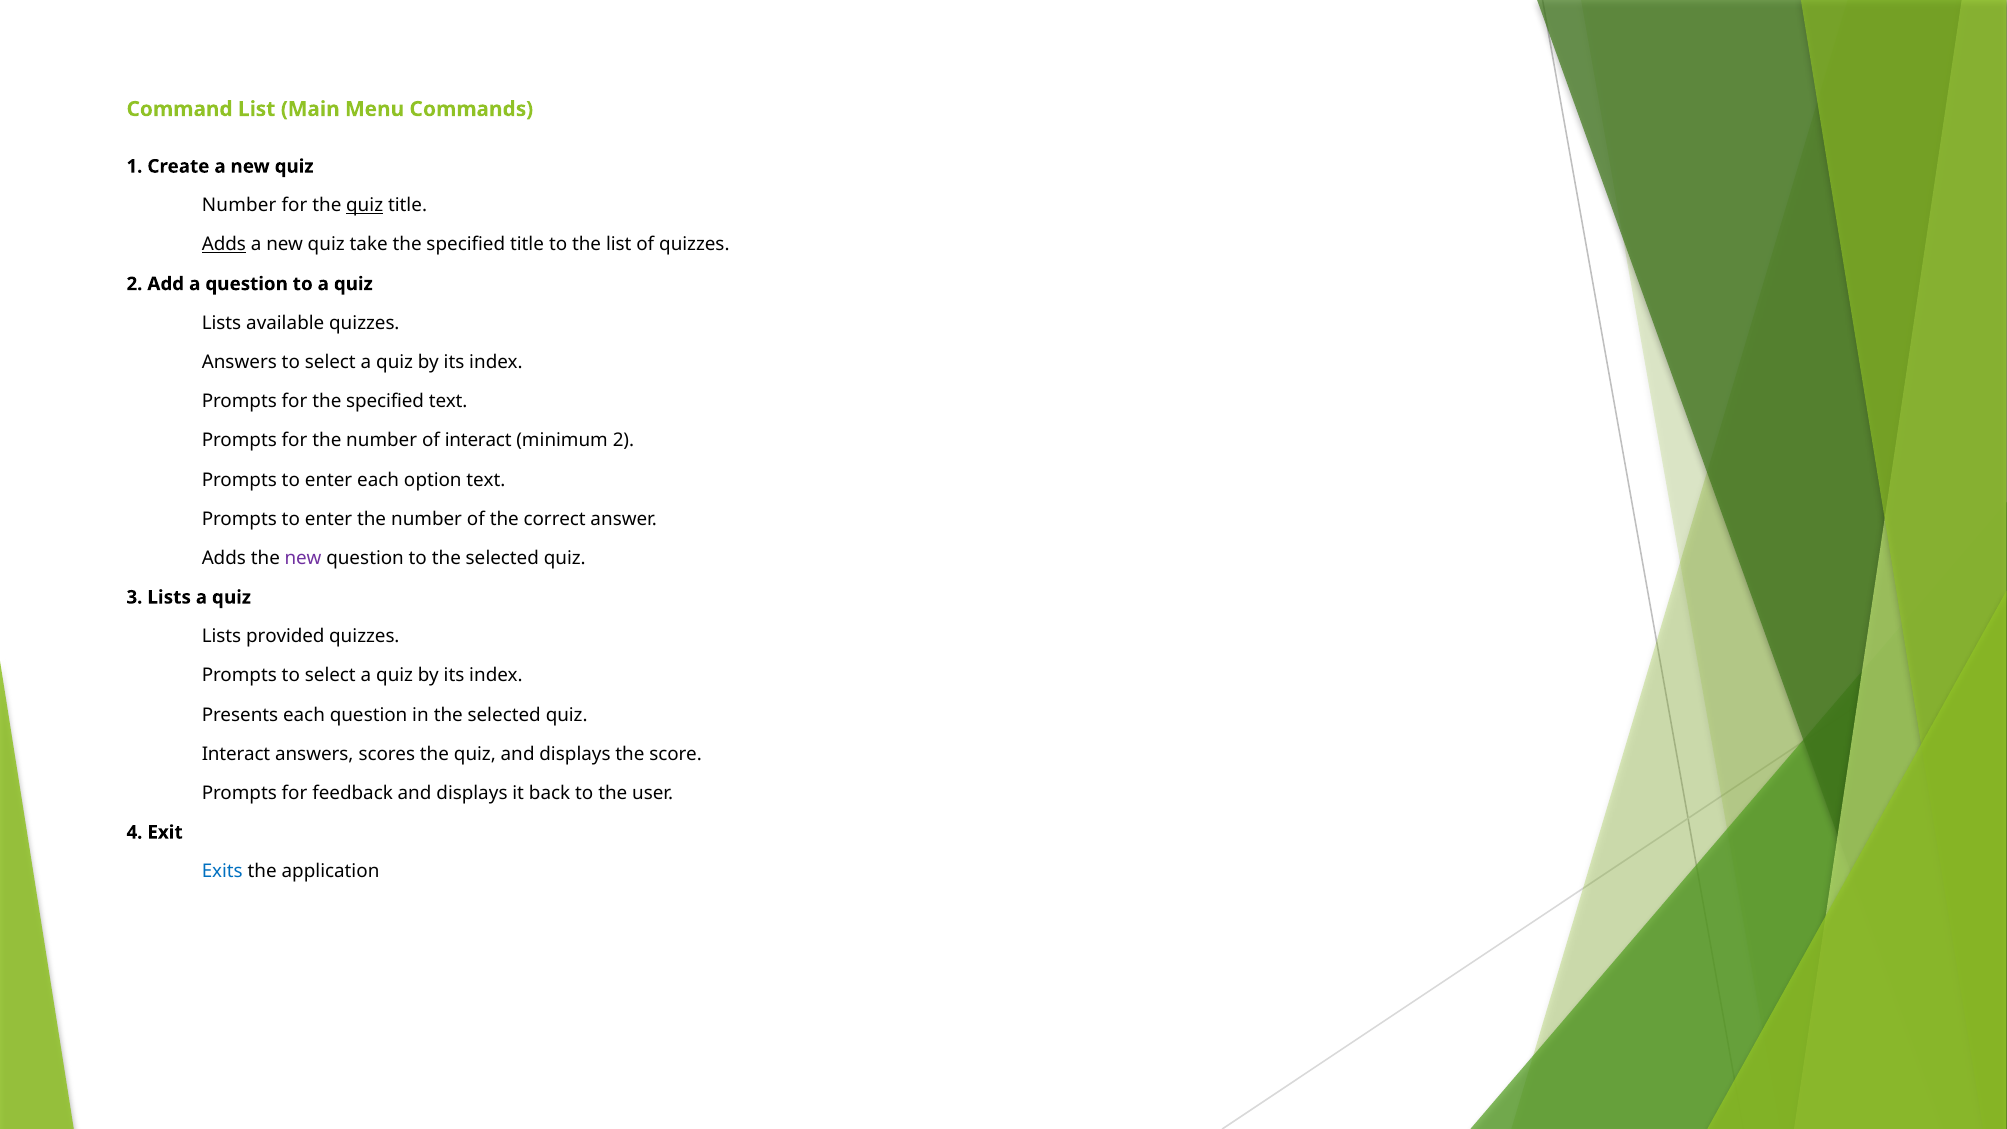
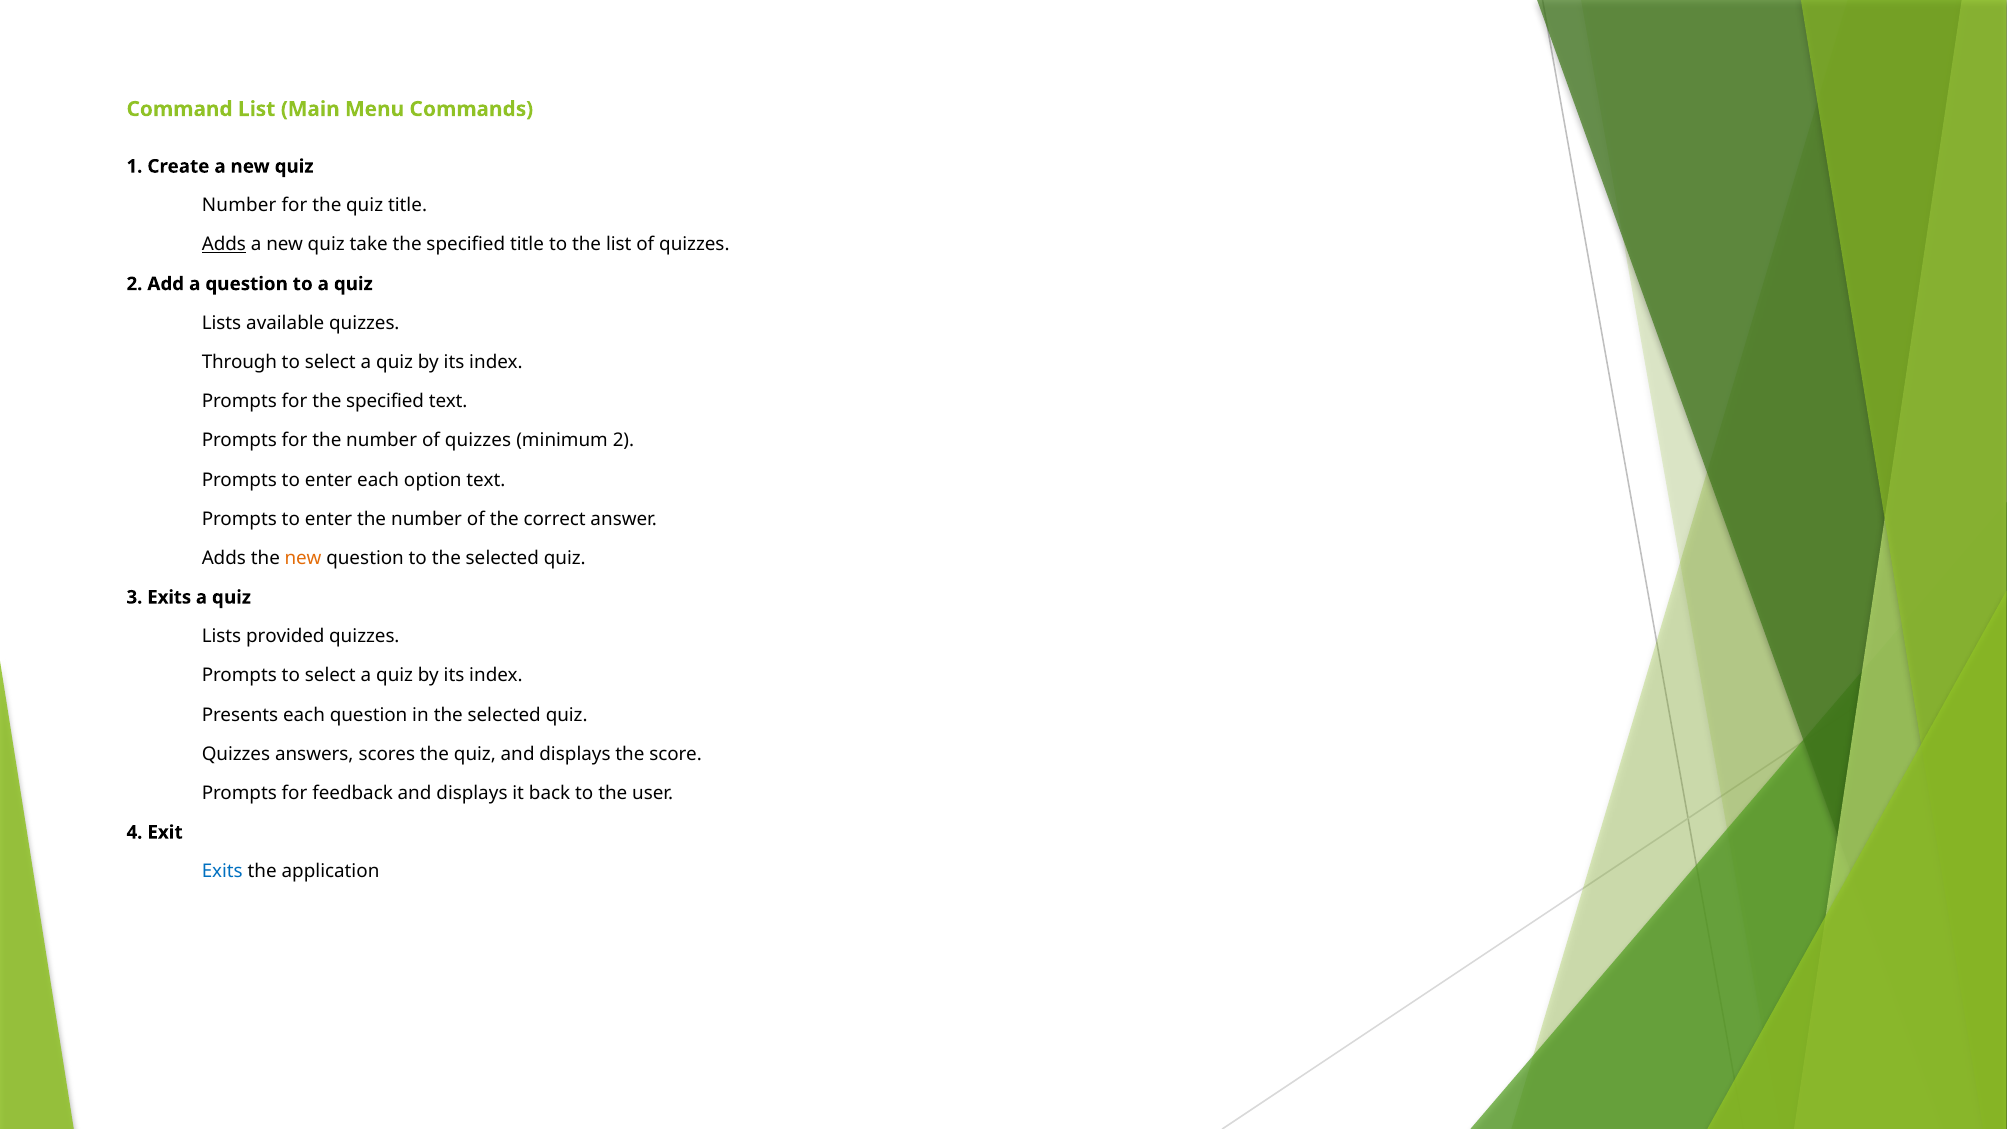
quiz at (365, 206) underline: present -> none
Answers at (239, 362): Answers -> Through
number of interact: interact -> quizzes
new at (303, 558) colour: purple -> orange
3 Lists: Lists -> Exits
Interact at (236, 754): Interact -> Quizzes
